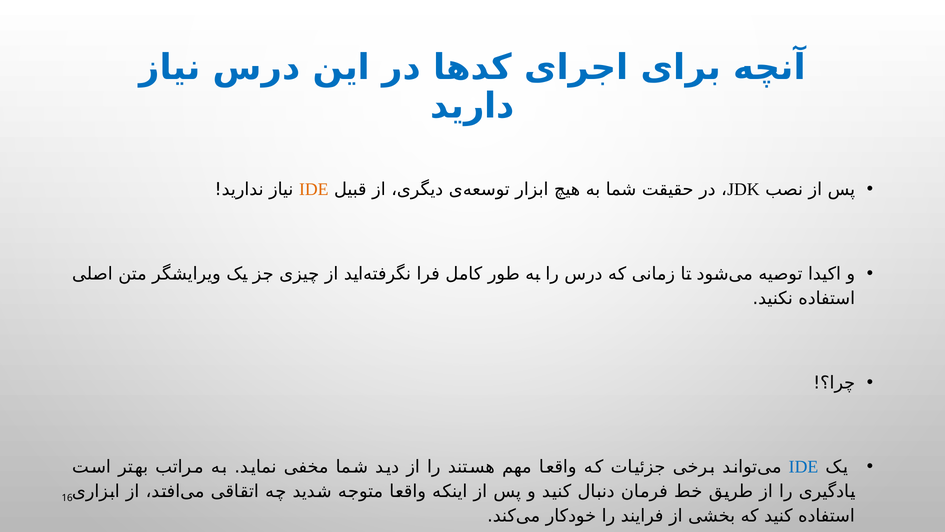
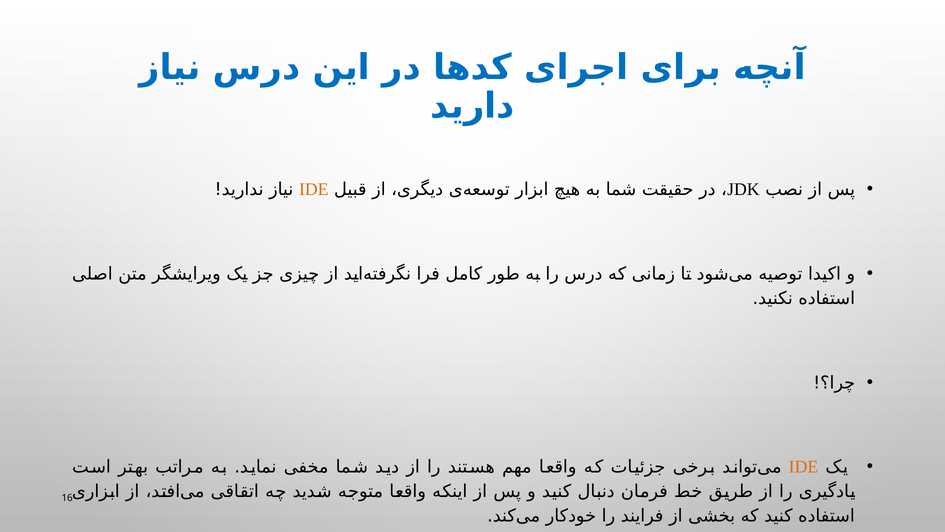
IDE at (803, 467) colour: blue -> orange
